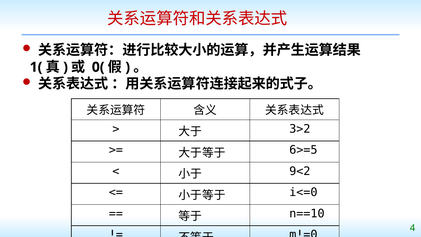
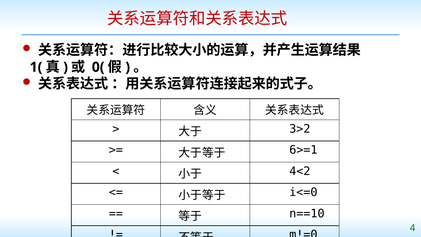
6>=5: 6>=5 -> 6>=1
9<2: 9<2 -> 4<2
